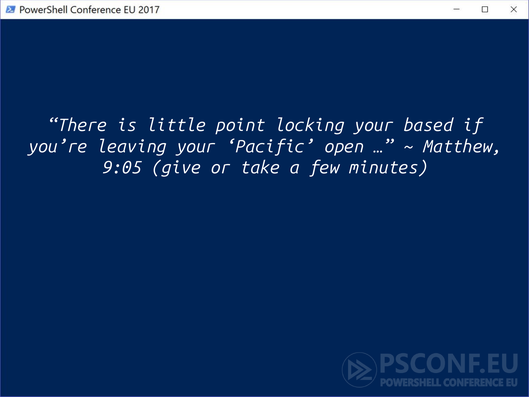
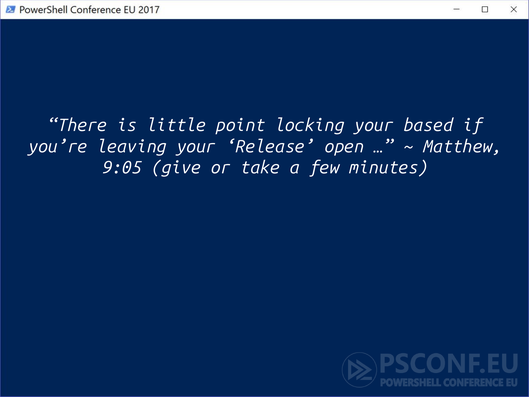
Pacific: Pacific -> Release
